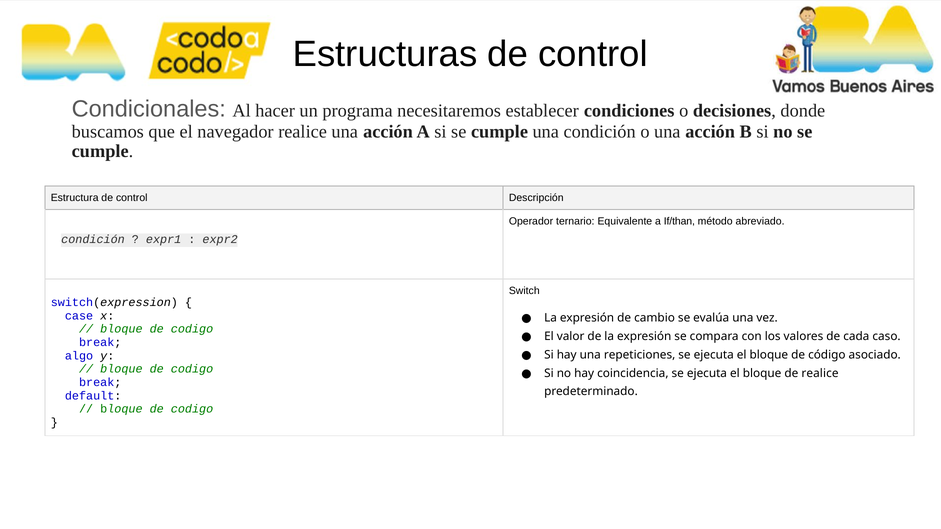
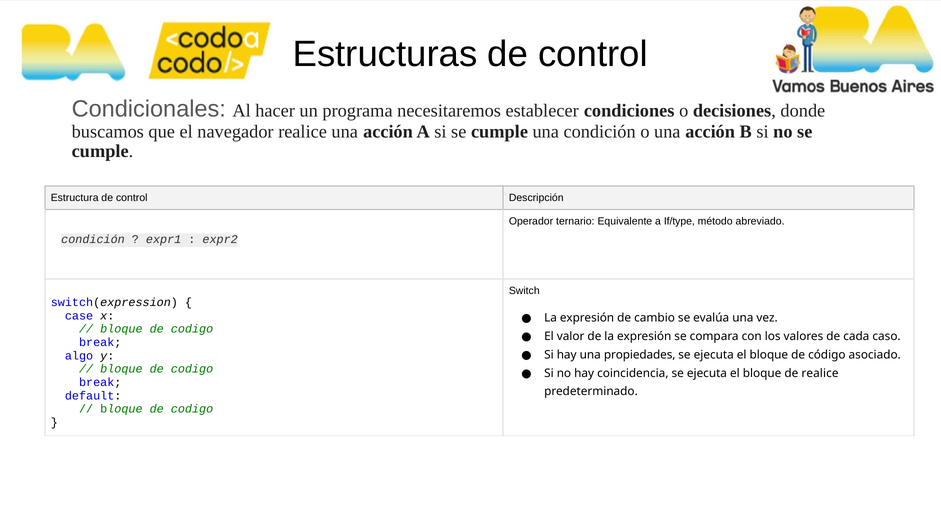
If/than: If/than -> If/type
repeticiones: repeticiones -> propiedades
